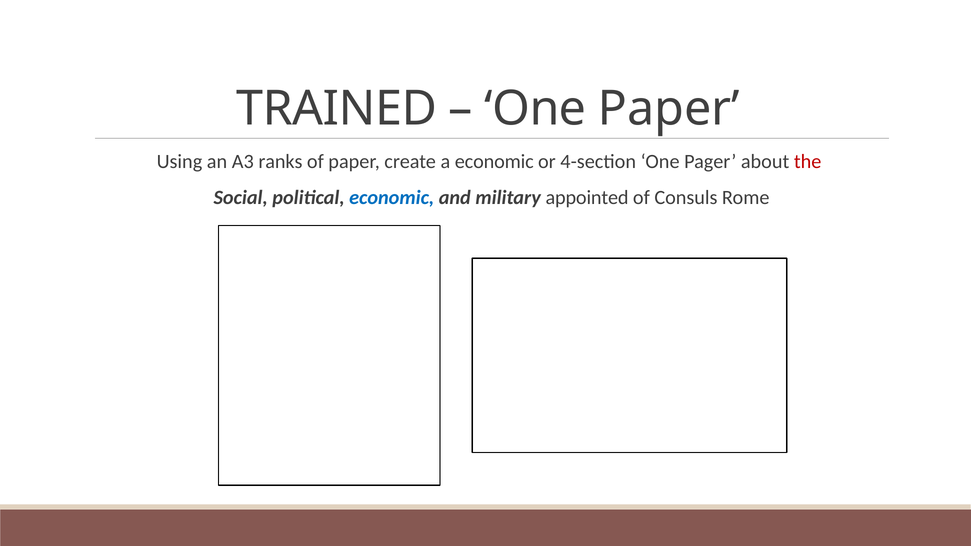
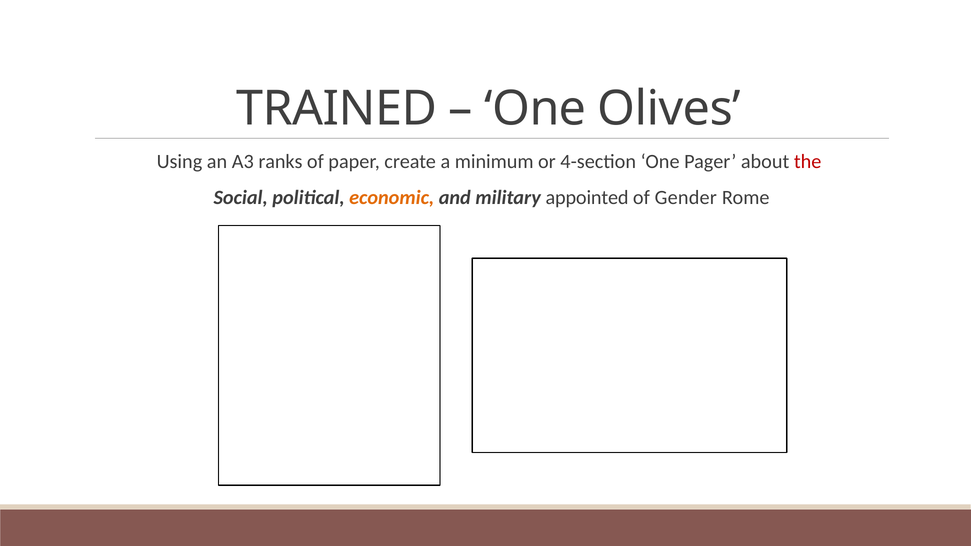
One Paper: Paper -> Olives
a economic: economic -> minimum
economic at (392, 197) colour: blue -> orange
Consuls: Consuls -> Gender
